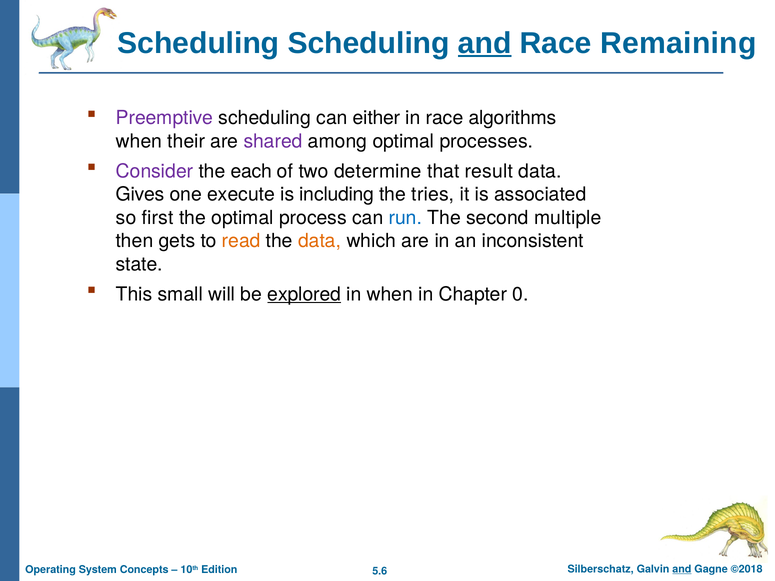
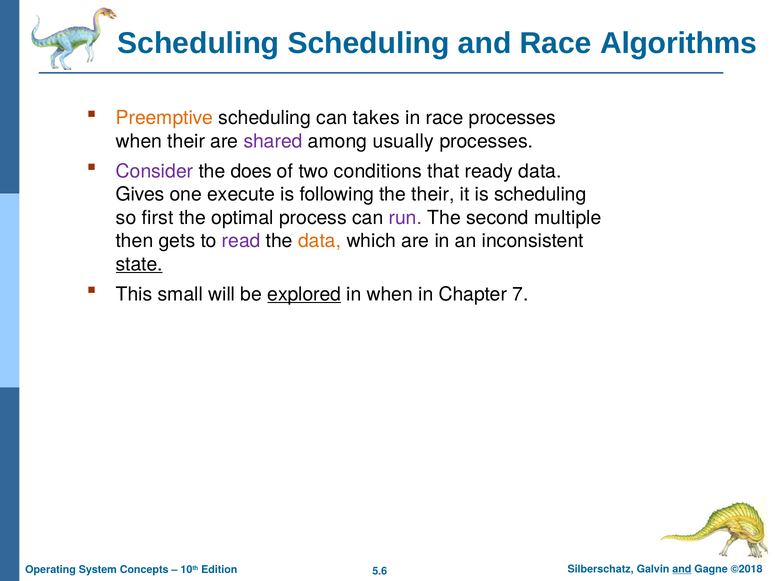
and at (485, 43) underline: present -> none
Remaining: Remaining -> Algorithms
Preemptive colour: purple -> orange
either: either -> takes
race algorithms: algorithms -> processes
among optimal: optimal -> usually
each: each -> does
determine: determine -> conditions
result: result -> ready
including: including -> following
the tries: tries -> their
is associated: associated -> scheduling
run colour: blue -> purple
read colour: orange -> purple
state underline: none -> present
0: 0 -> 7
